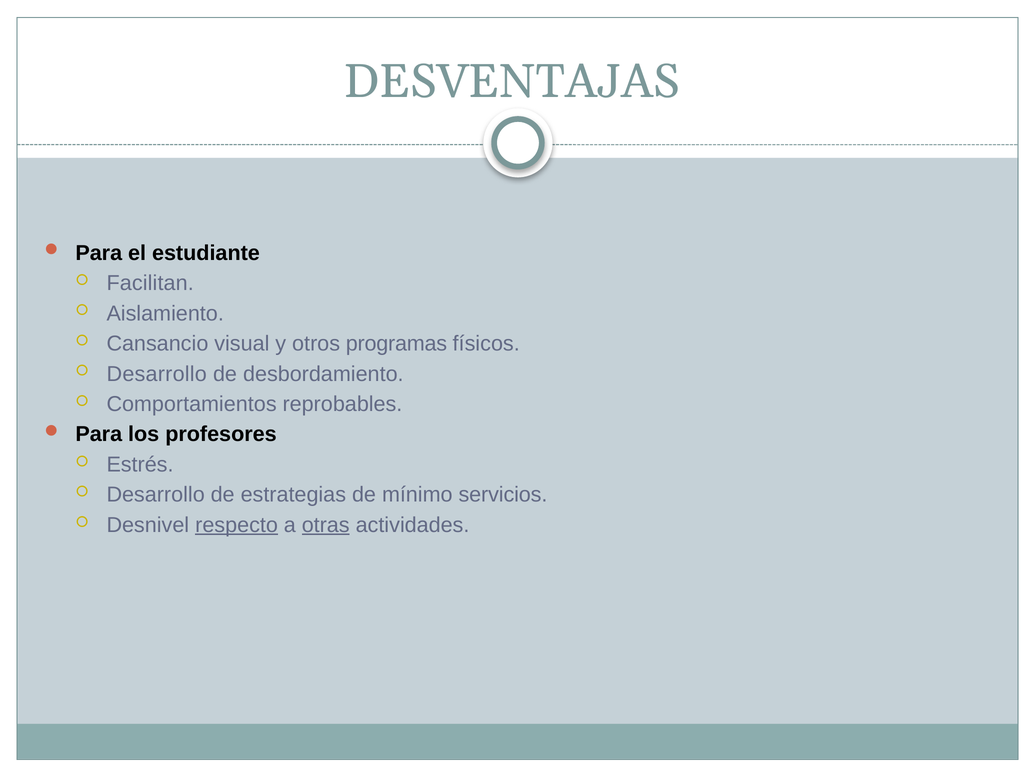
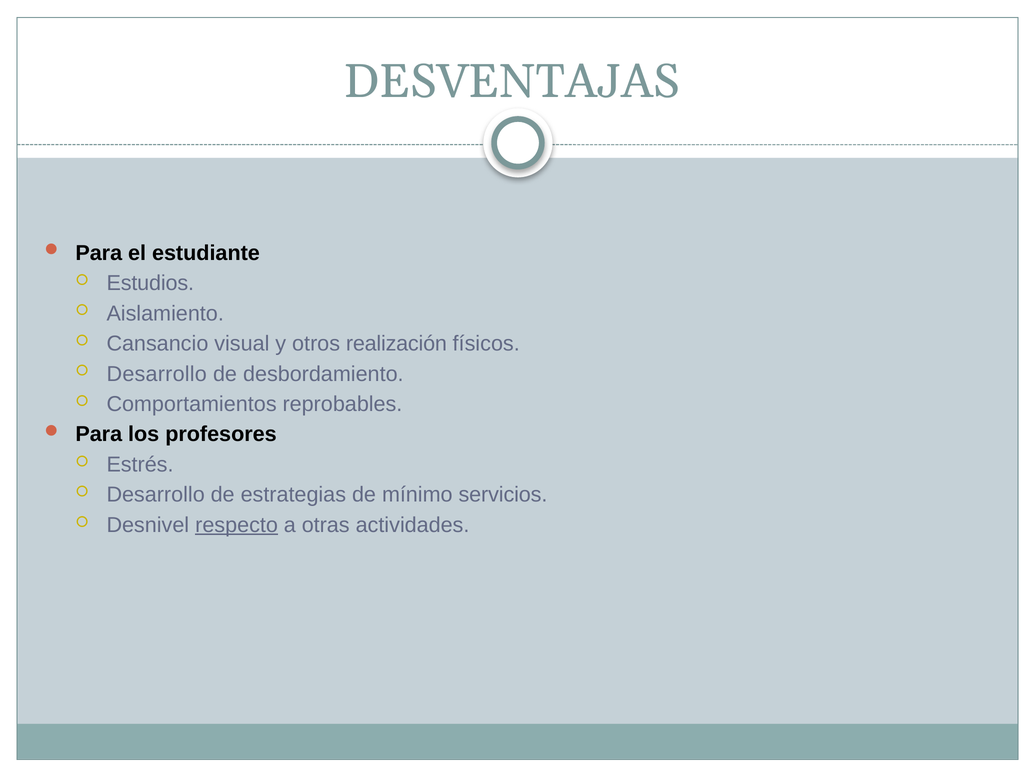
Facilitan: Facilitan -> Estudios
programas: programas -> realización
otras underline: present -> none
